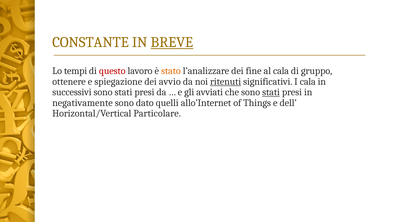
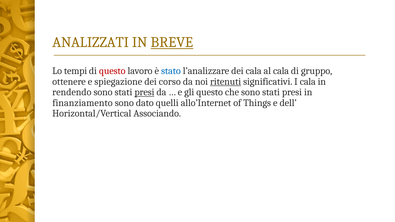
CONSTANTE: CONSTANTE -> ANALIZZATI
stato colour: orange -> blue
dei fine: fine -> cala
avvio: avvio -> corso
successivi: successivi -> rendendo
presi at (144, 92) underline: none -> present
gli avviati: avviati -> questo
stati at (271, 92) underline: present -> none
negativamente: negativamente -> finanziamento
Particolare: Particolare -> Associando
